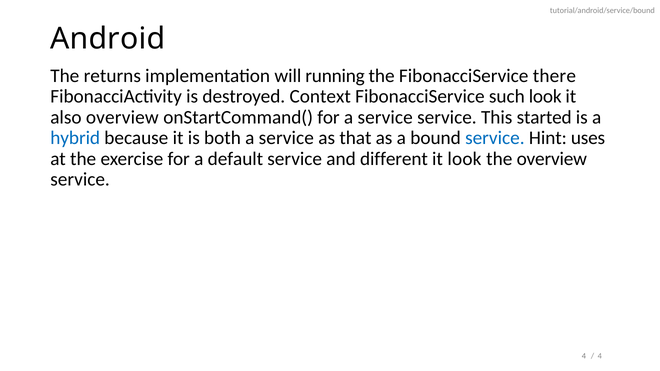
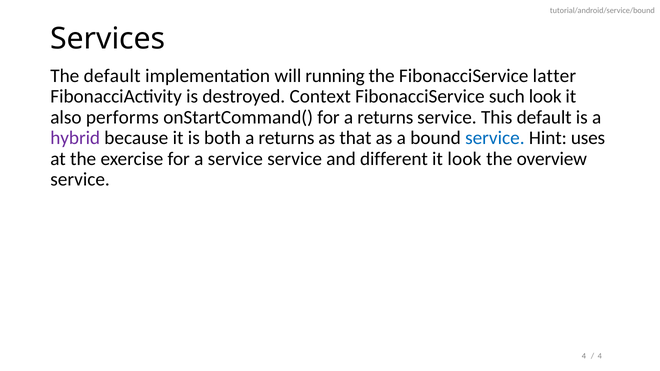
Android: Android -> Services
The returns: returns -> default
there: there -> latter
also overview: overview -> performs
for a service: service -> returns
This started: started -> default
hybrid colour: blue -> purple
both a service: service -> returns
a default: default -> service
